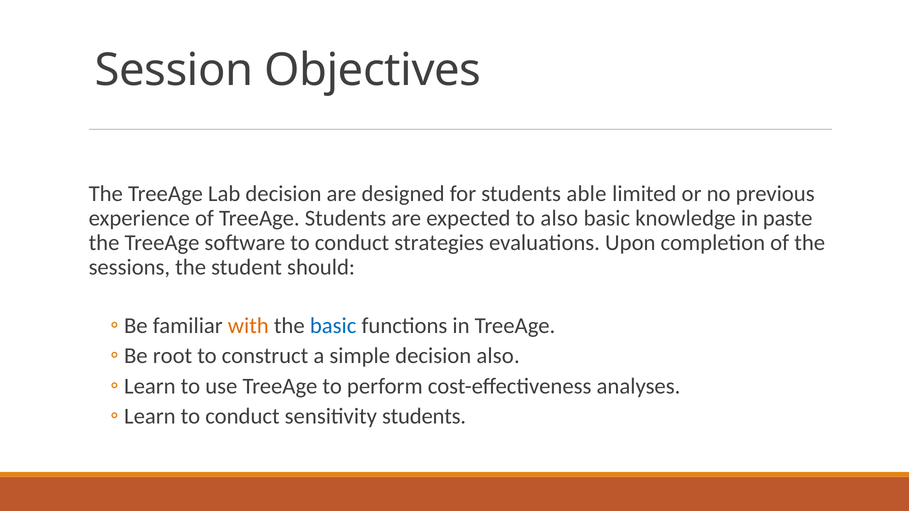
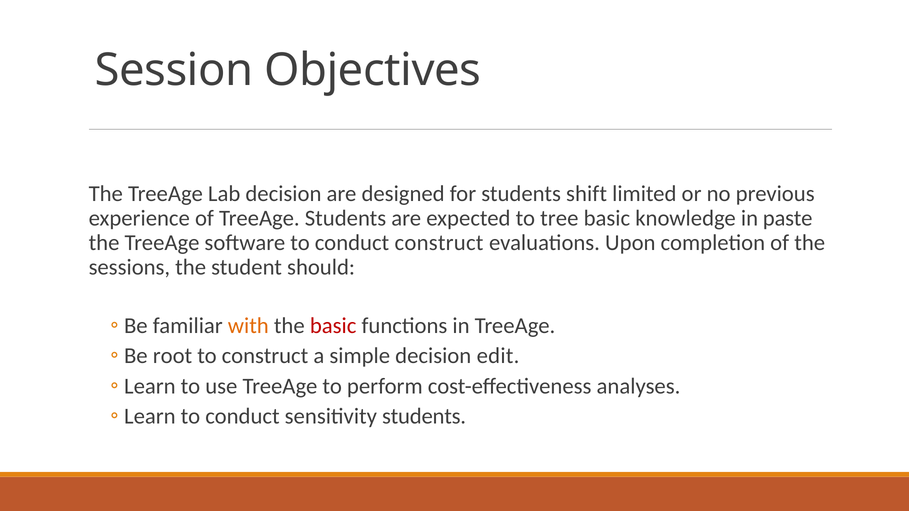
able: able -> shift
to also: also -> tree
conduct strategies: strategies -> construct
basic at (333, 326) colour: blue -> red
decision also: also -> edit
